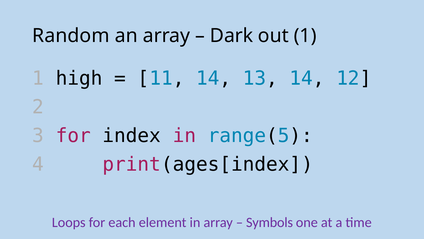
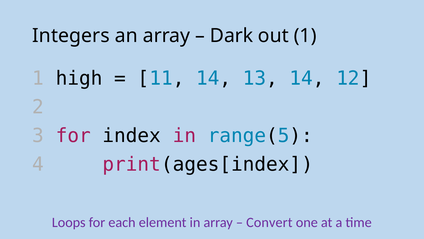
Random: Random -> Integers
Symbols: Symbols -> Convert
